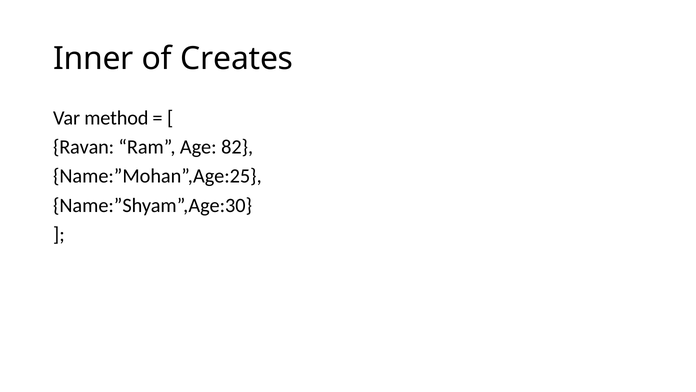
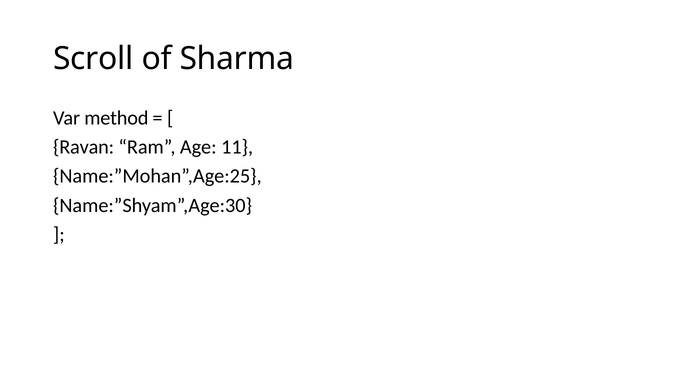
Inner: Inner -> Scroll
Creates: Creates -> Sharma
82: 82 -> 11
